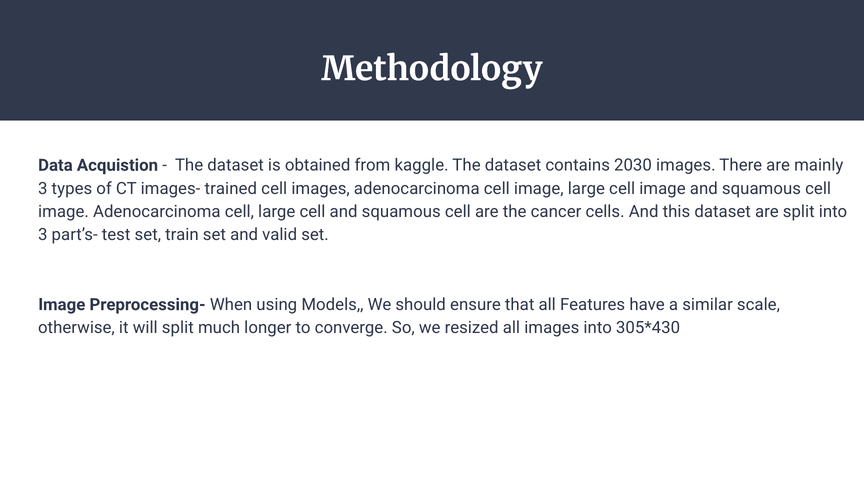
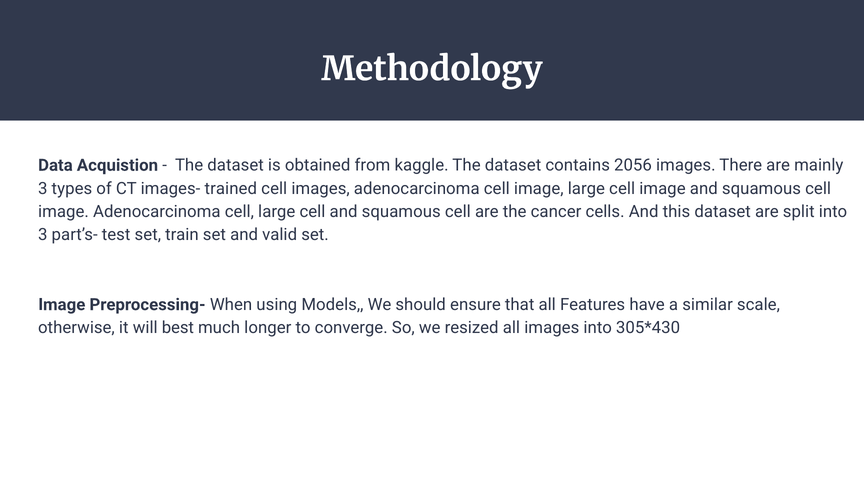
2030: 2030 -> 2056
will split: split -> best
